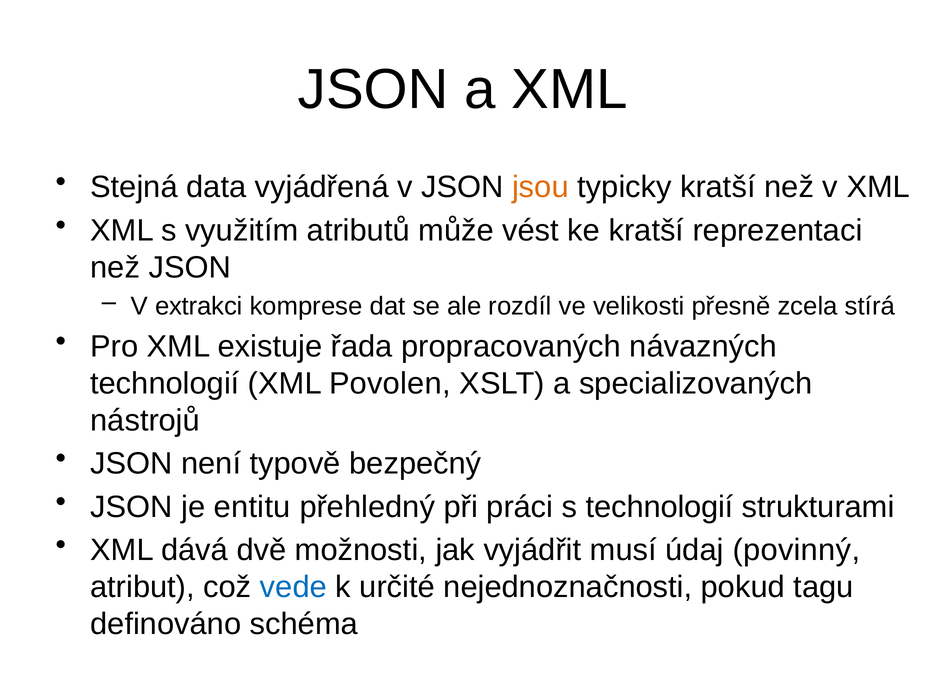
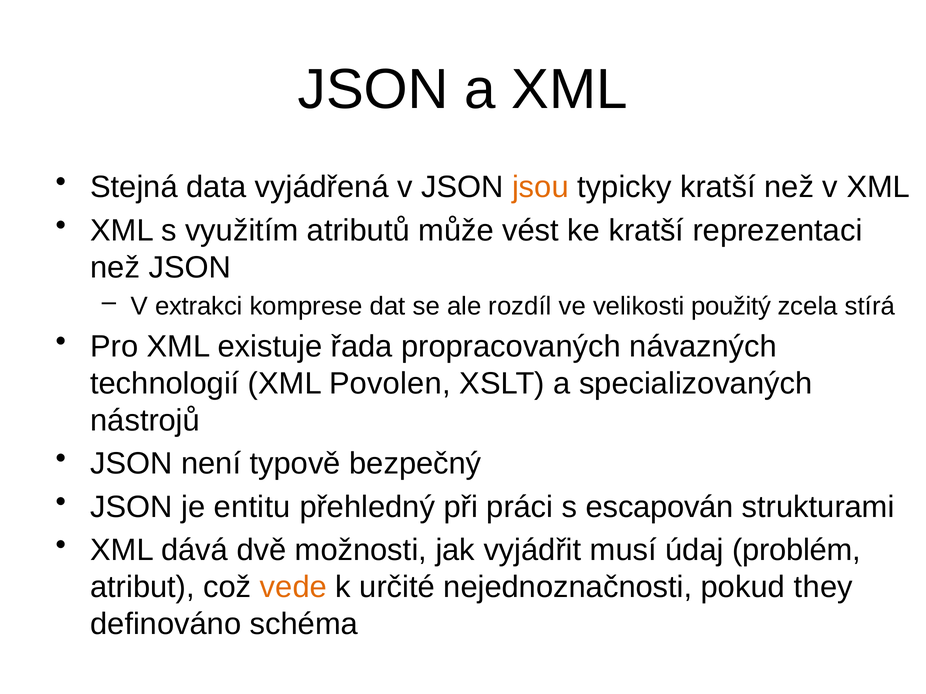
přesně: přesně -> použitý
s technologií: technologií -> escapován
povinný: povinný -> problém
vede colour: blue -> orange
tagu: tagu -> they
